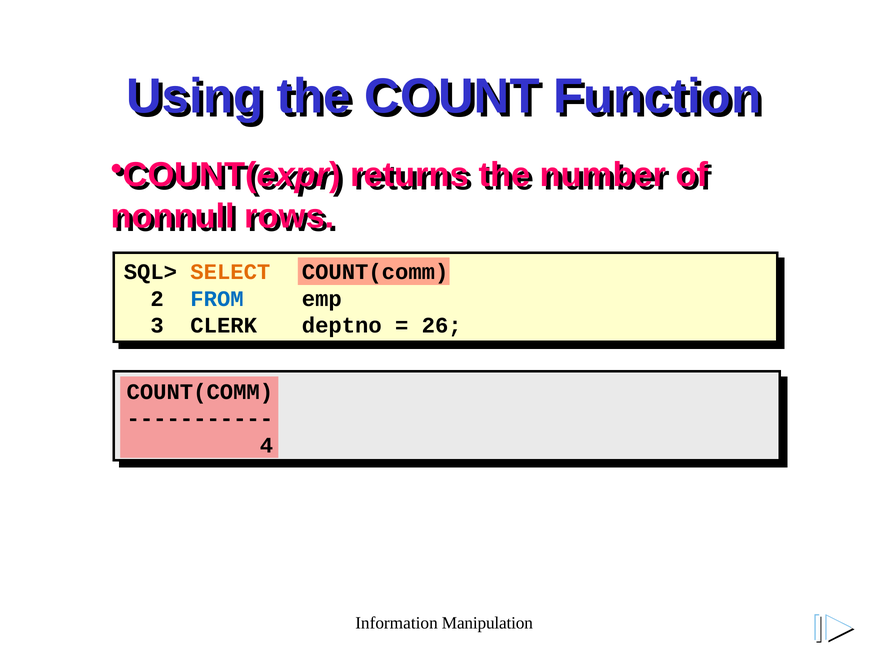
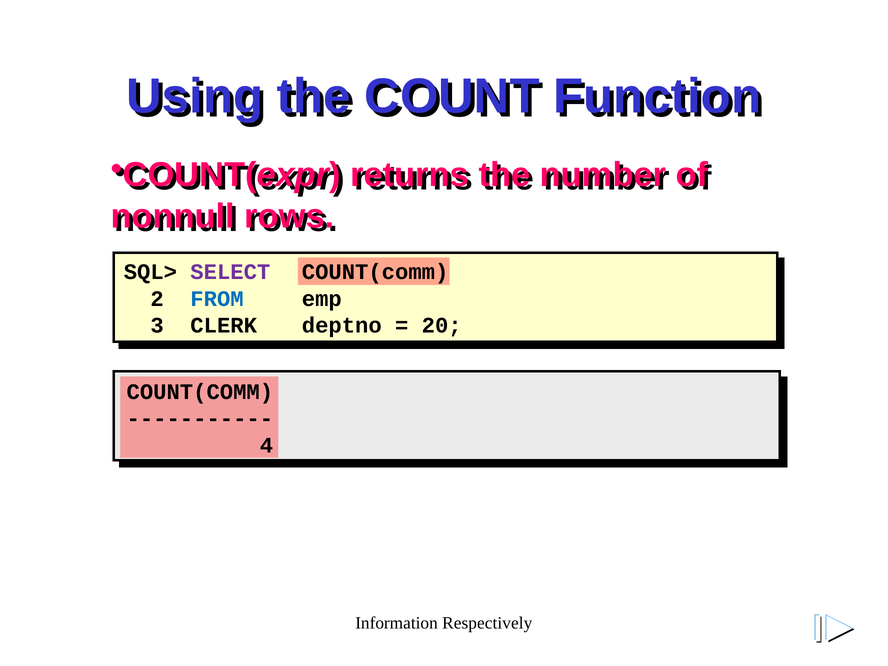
SELECT colour: orange -> purple
26: 26 -> 20
Manipulation: Manipulation -> Respectively
